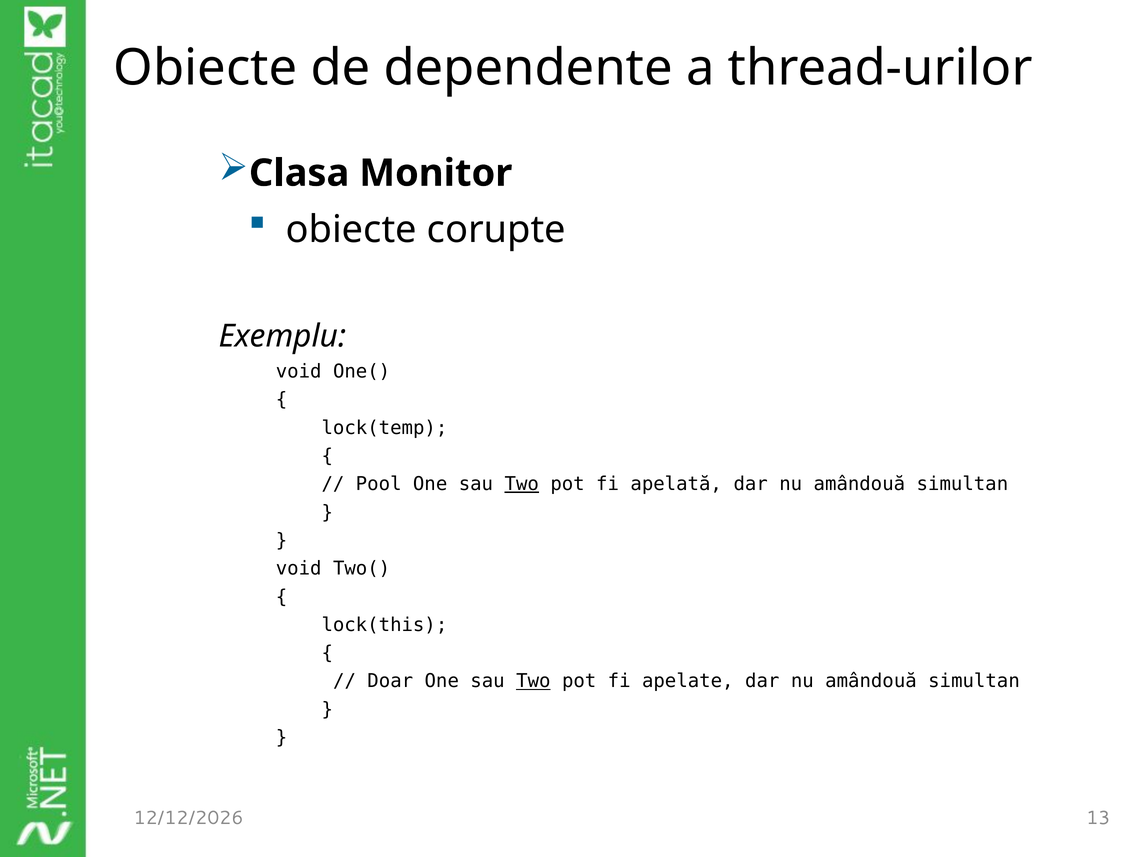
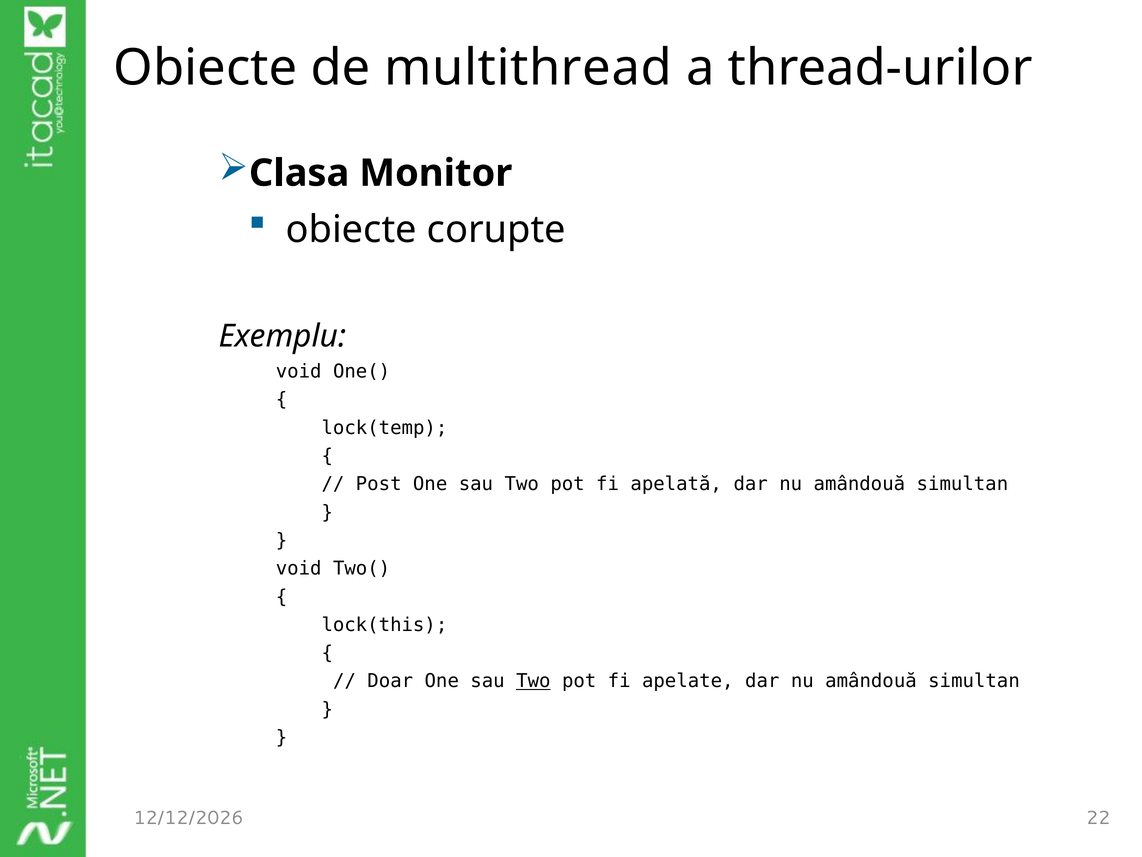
dependente: dependente -> multithread
Pool: Pool -> Post
Two at (522, 484) underline: present -> none
13: 13 -> 22
